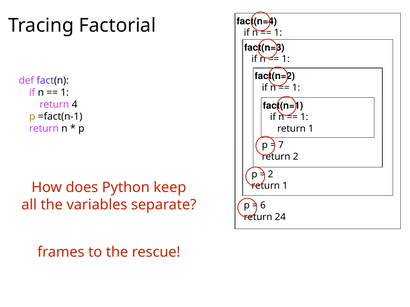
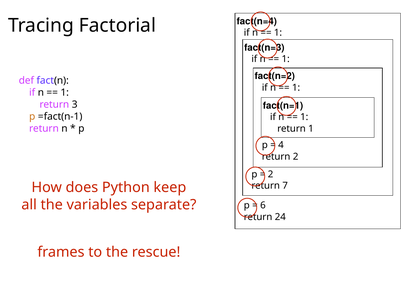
4: 4 -> 3
7: 7 -> 4
1 at (285, 186): 1 -> 7
